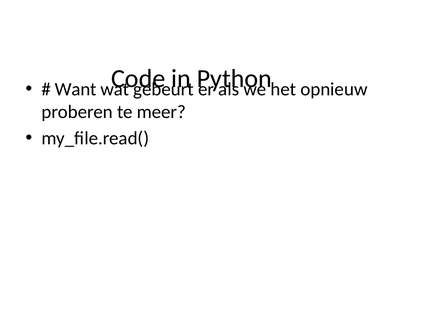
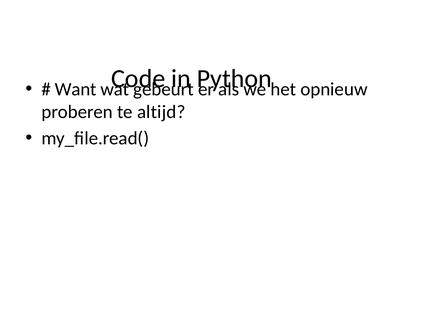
meer: meer -> altijd
